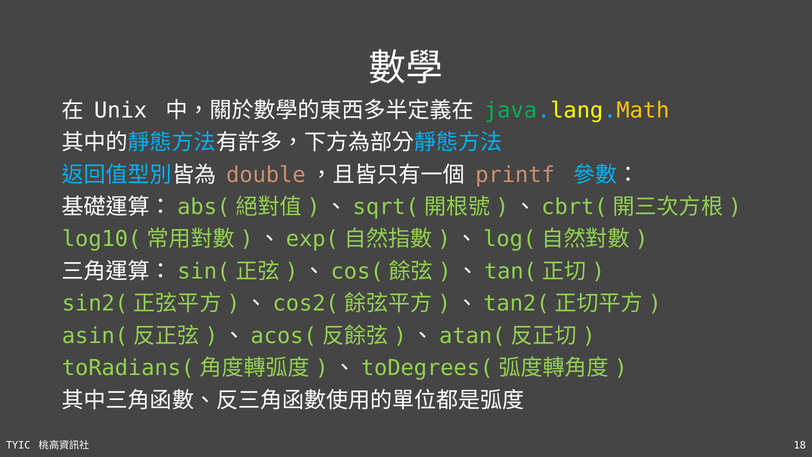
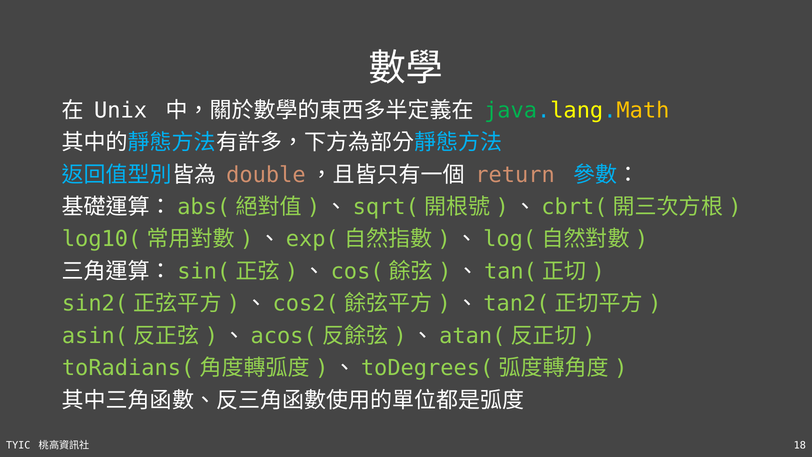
printf: printf -> return
